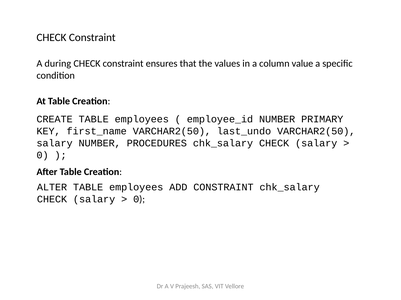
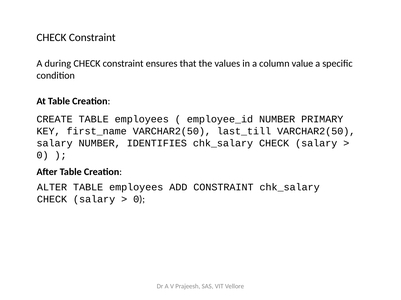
last_undo: last_undo -> last_till
PROCEDURES: PROCEDURES -> IDENTIFIES
